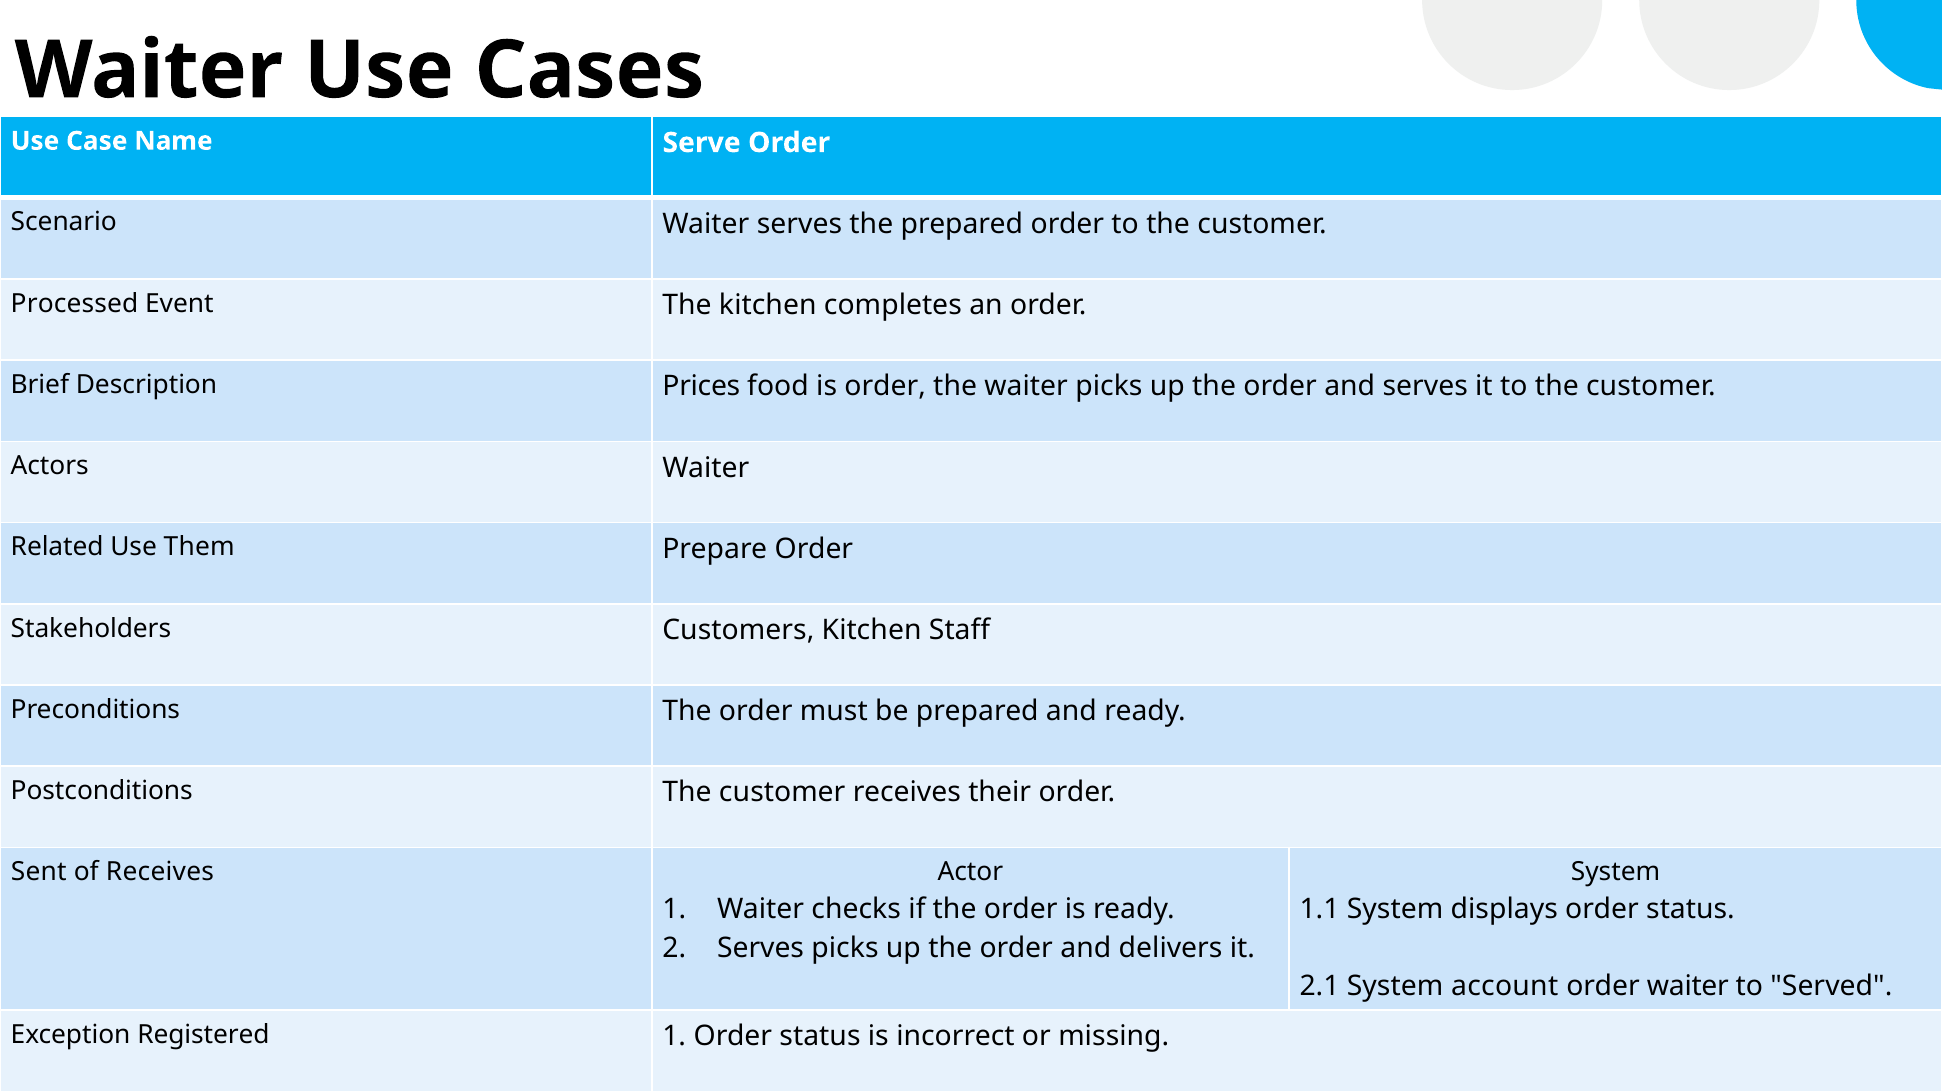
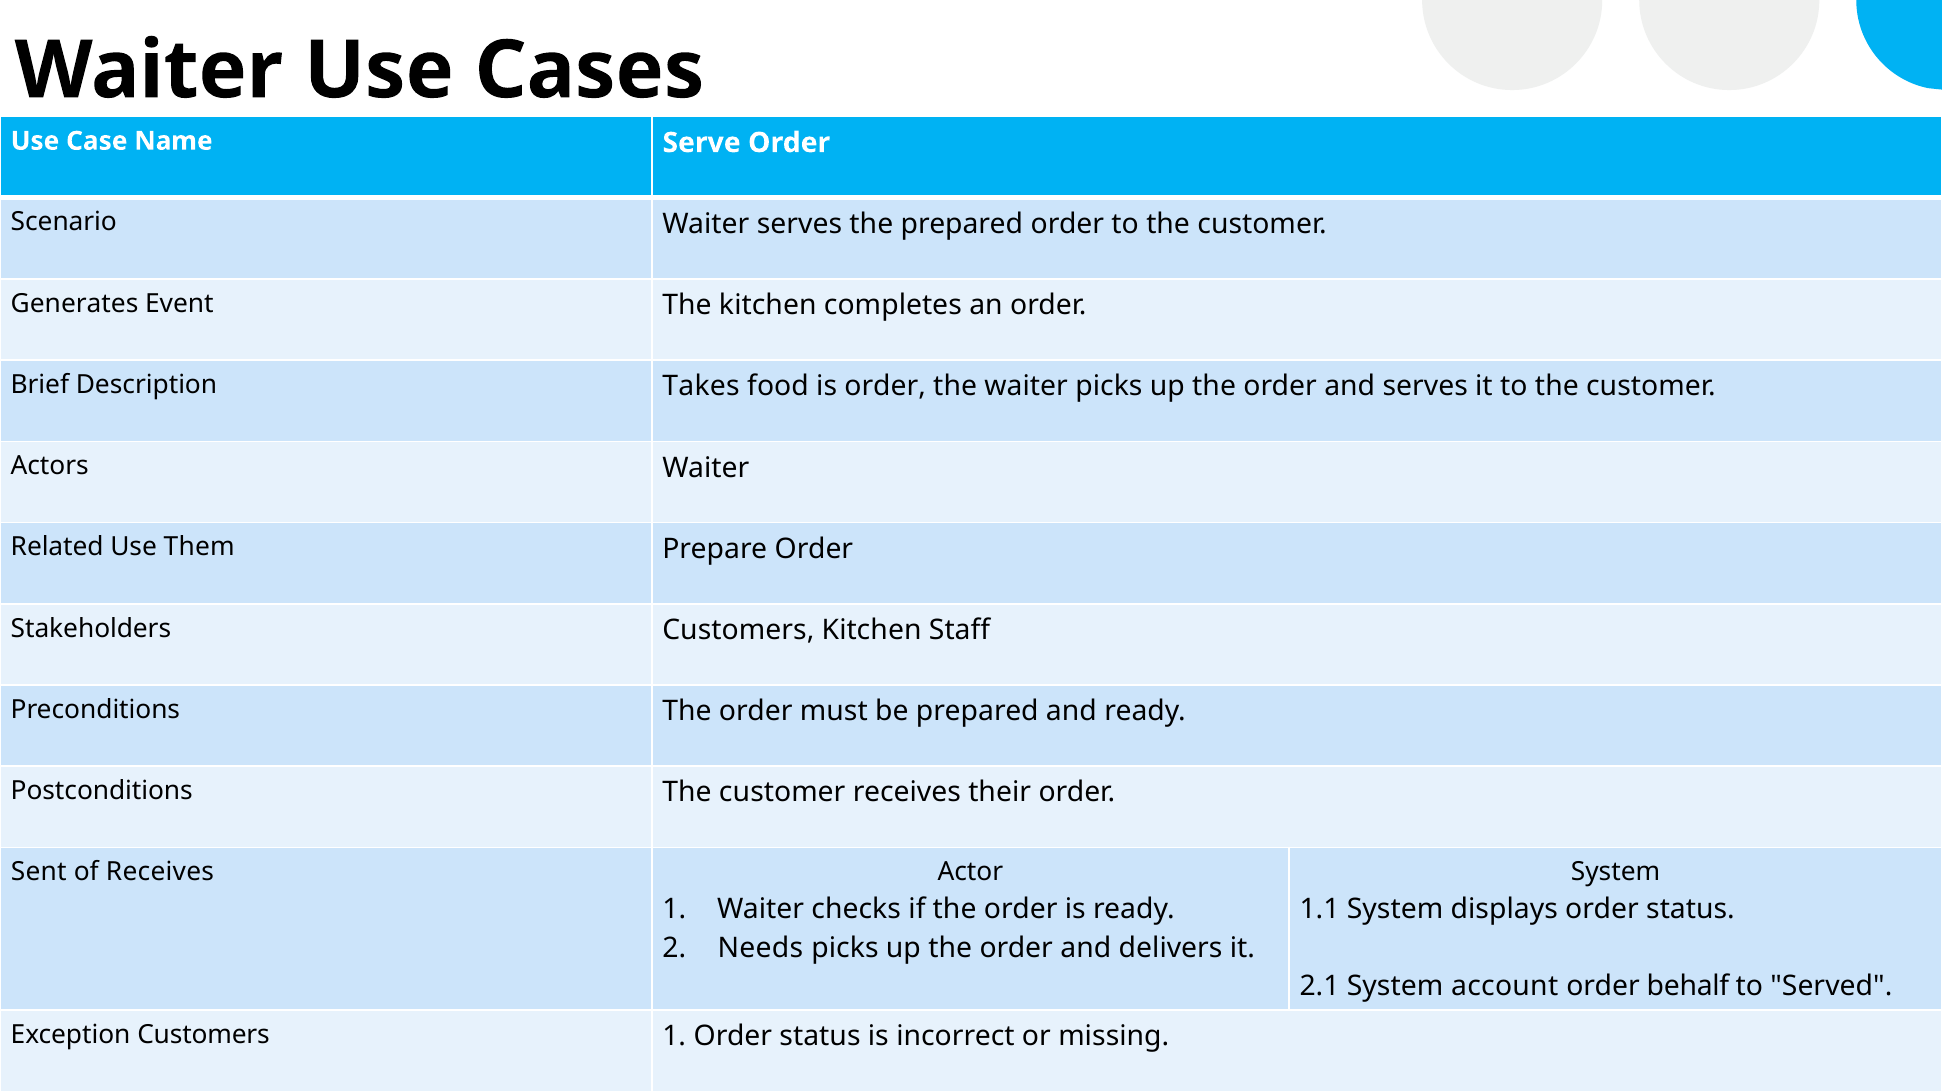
Processed: Processed -> Generates
Prices: Prices -> Takes
Serves at (761, 948): Serves -> Needs
order waiter: waiter -> behalf
Exception Registered: Registered -> Customers
